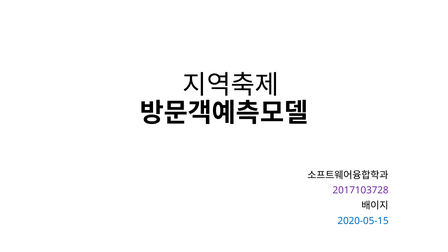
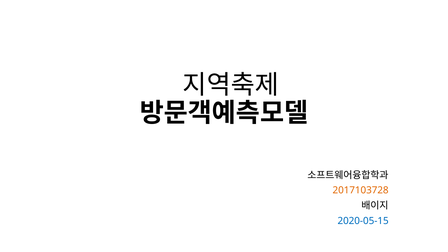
2017103728 colour: purple -> orange
